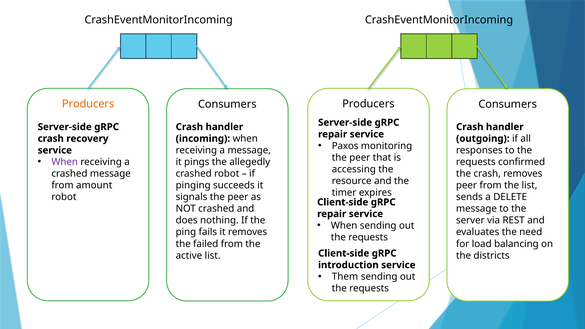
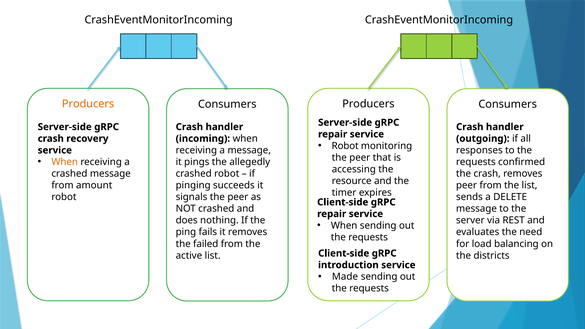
Paxos at (345, 146): Paxos -> Robot
When at (65, 162) colour: purple -> orange
Them: Them -> Made
